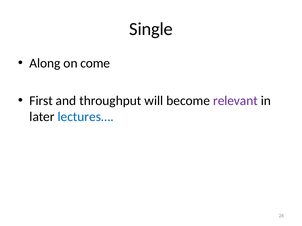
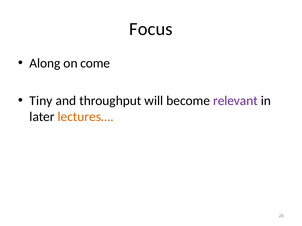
Single: Single -> Focus
First: First -> Tiny
lectures… colour: blue -> orange
